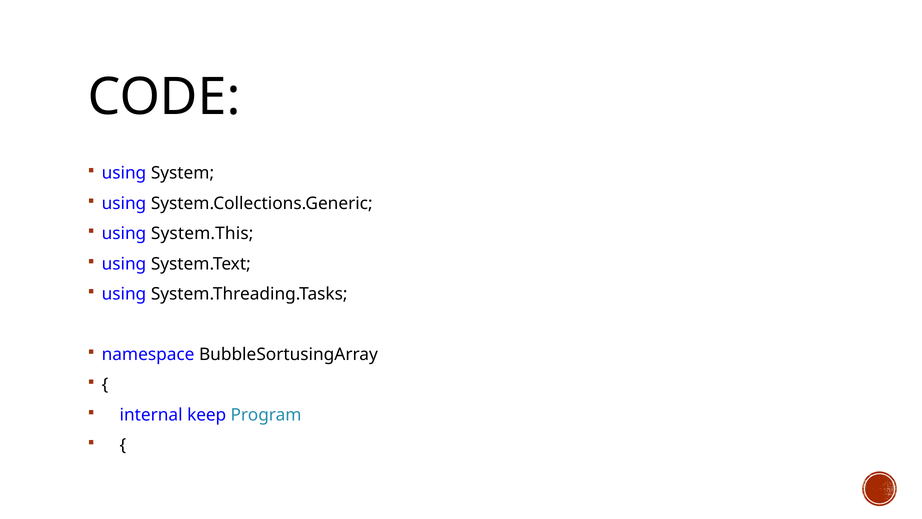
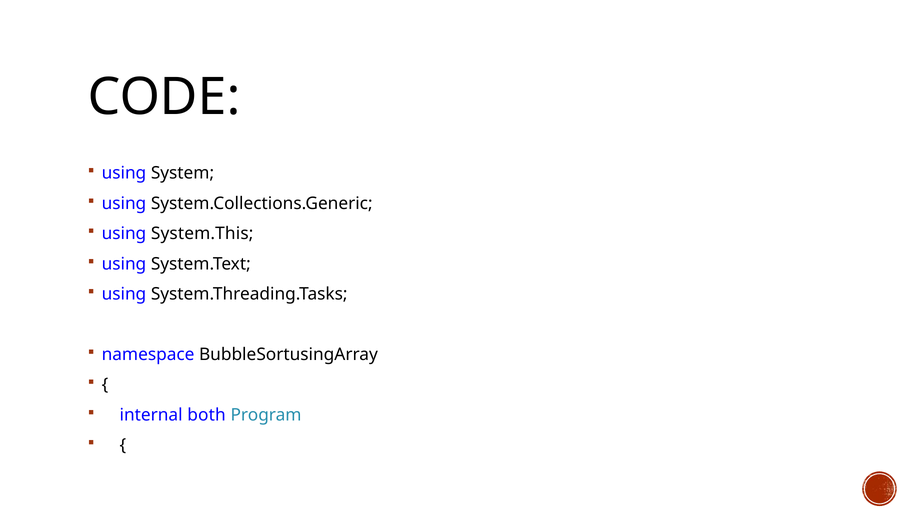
keep: keep -> both
